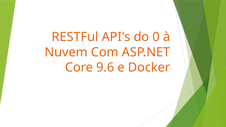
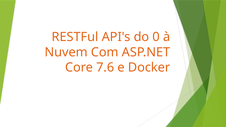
9.6: 9.6 -> 7.6
